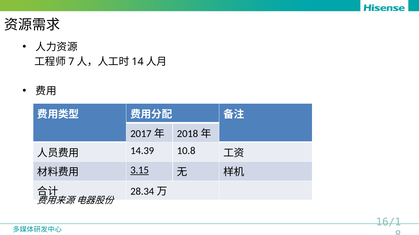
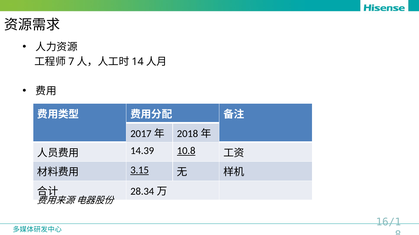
10.8 underline: none -> present
